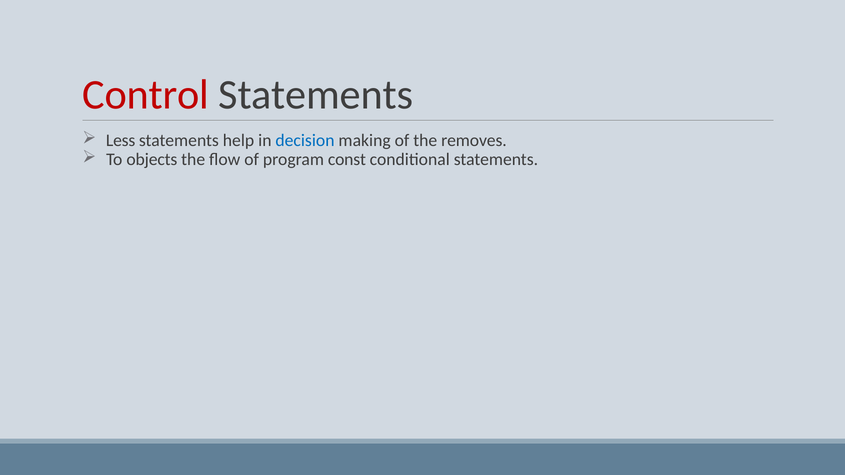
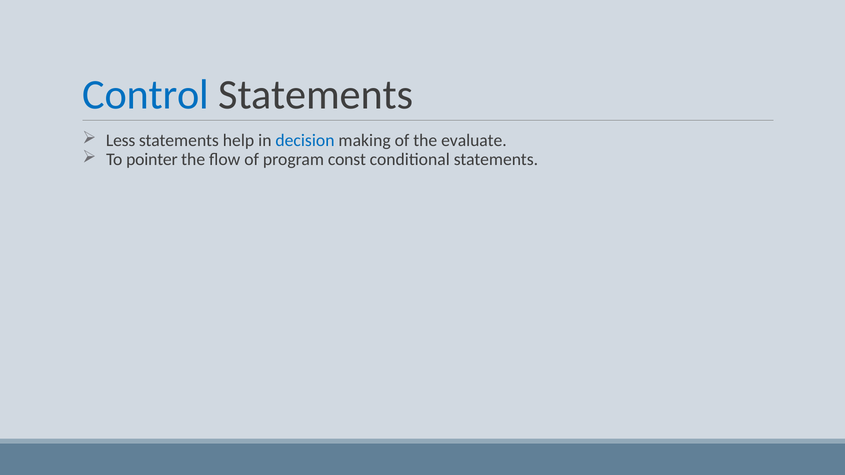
Control colour: red -> blue
removes: removes -> evaluate
objects: objects -> pointer
